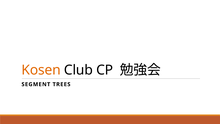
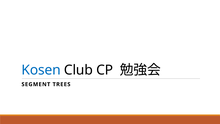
Kosen colour: orange -> blue
